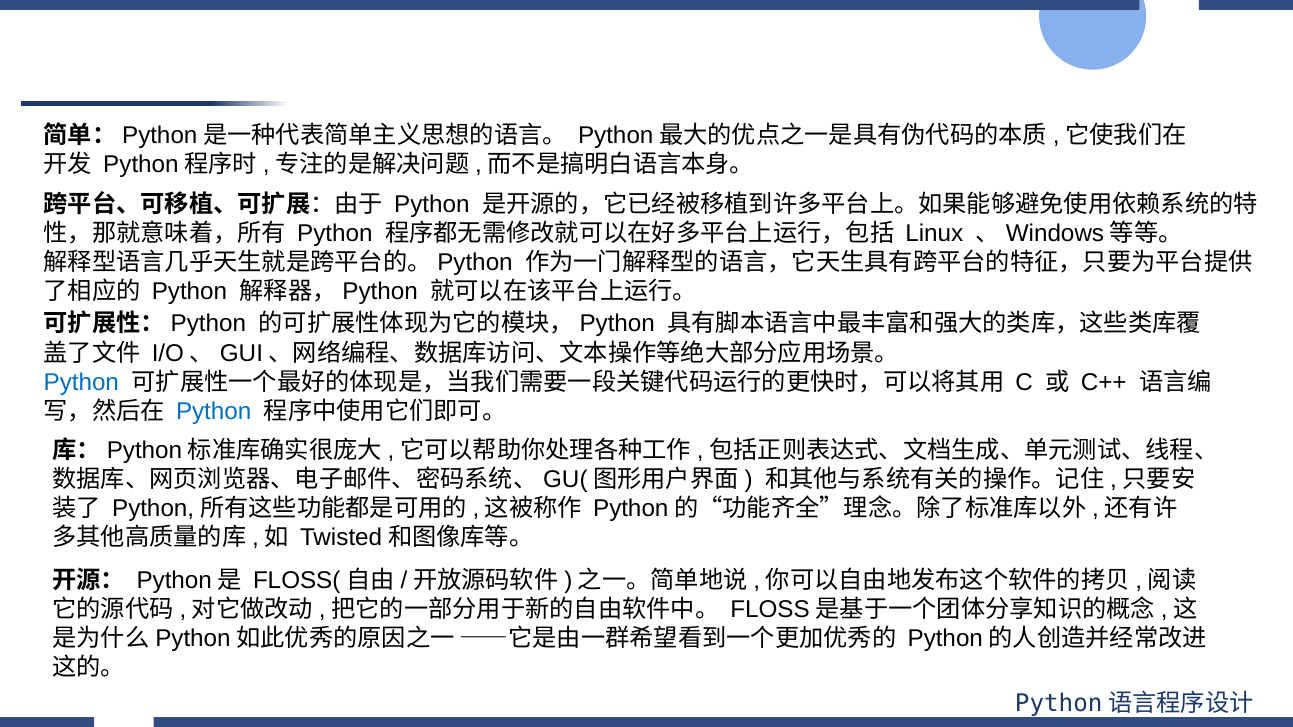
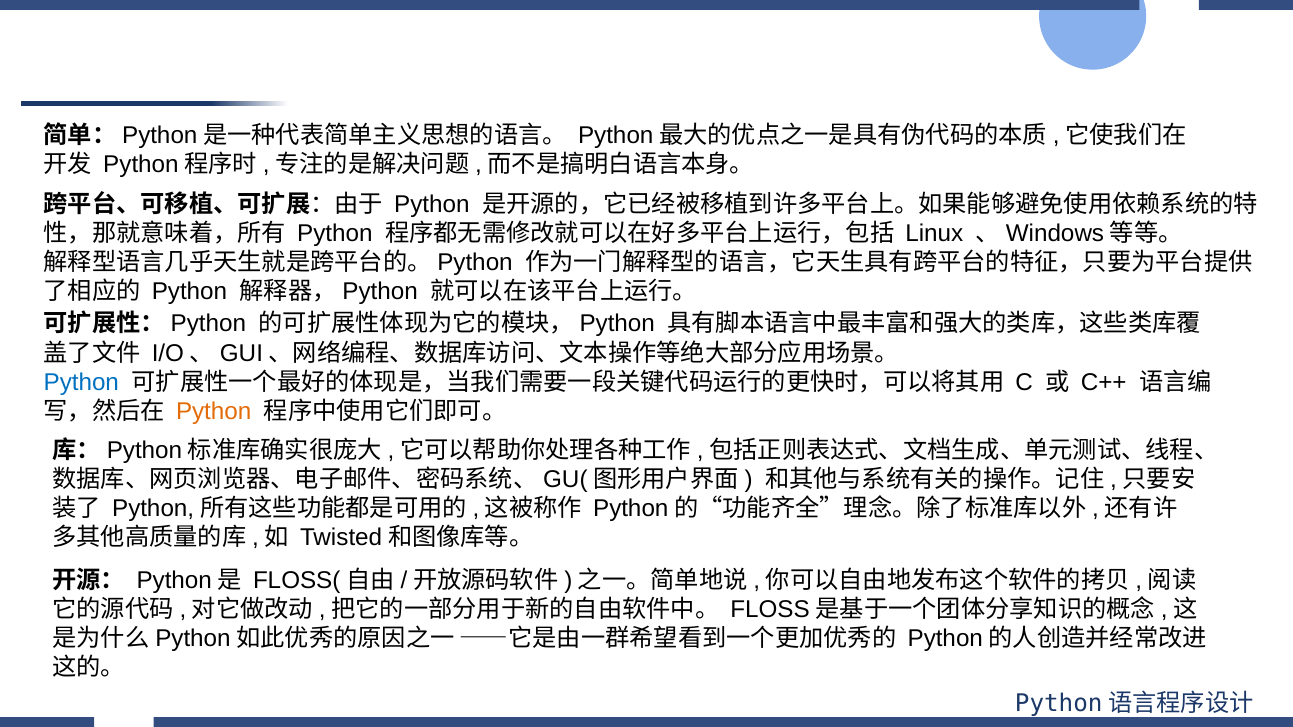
Python at (214, 411) colour: blue -> orange
